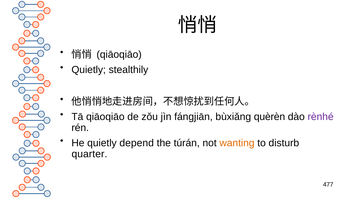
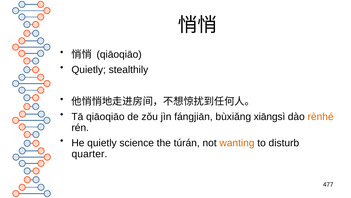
quèrèn: quèrèn -> xiāngsì
rènhé colour: purple -> orange
depend: depend -> science
